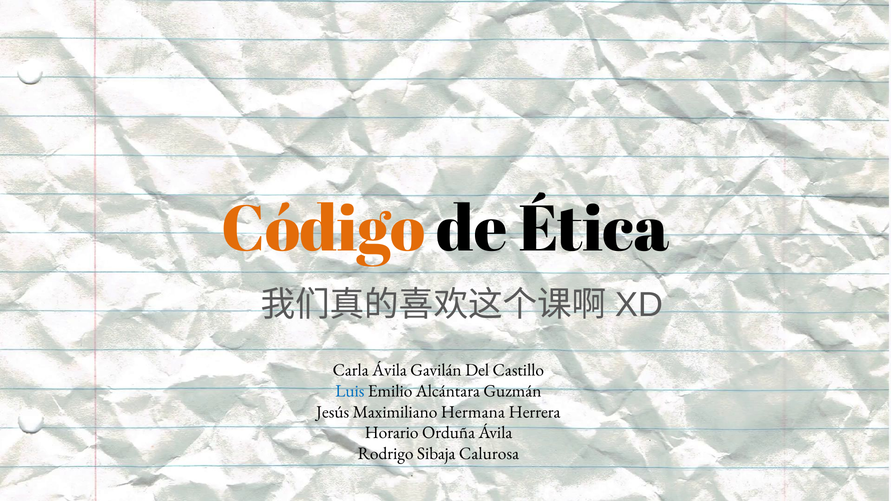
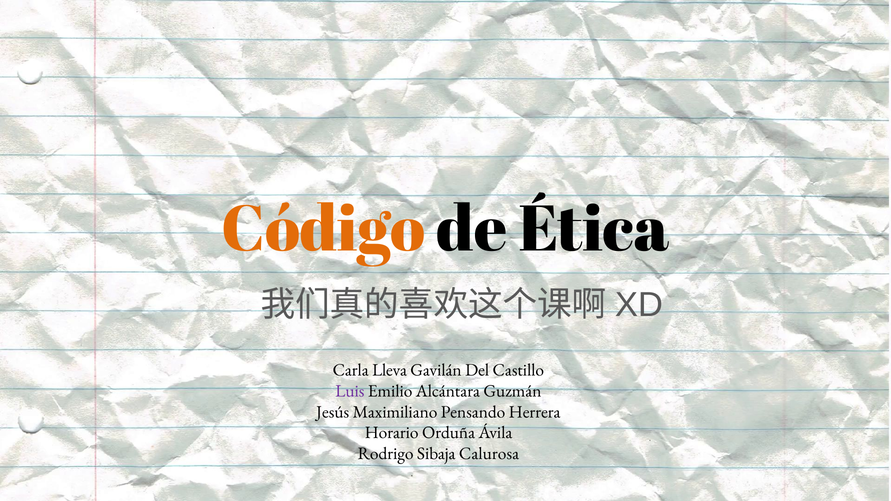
Carla Ávila: Ávila -> Lleva
Luis colour: blue -> purple
Hermana: Hermana -> Pensando
